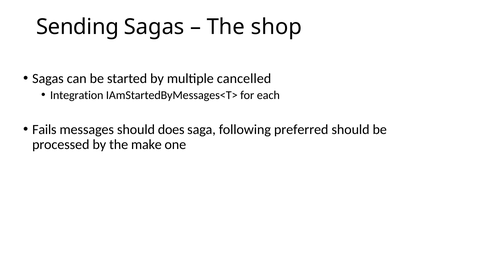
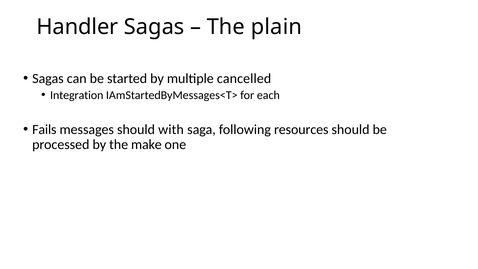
Sending: Sending -> Handler
shop: shop -> plain
does: does -> with
preferred: preferred -> resources
